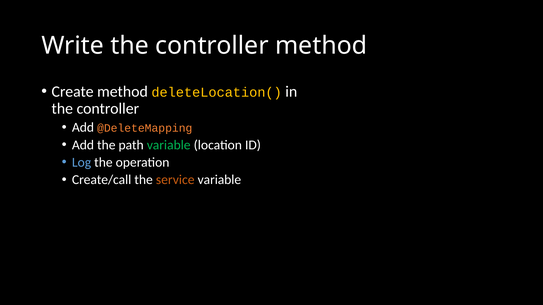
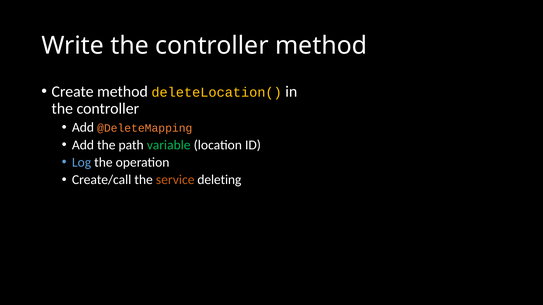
service variable: variable -> deleting
